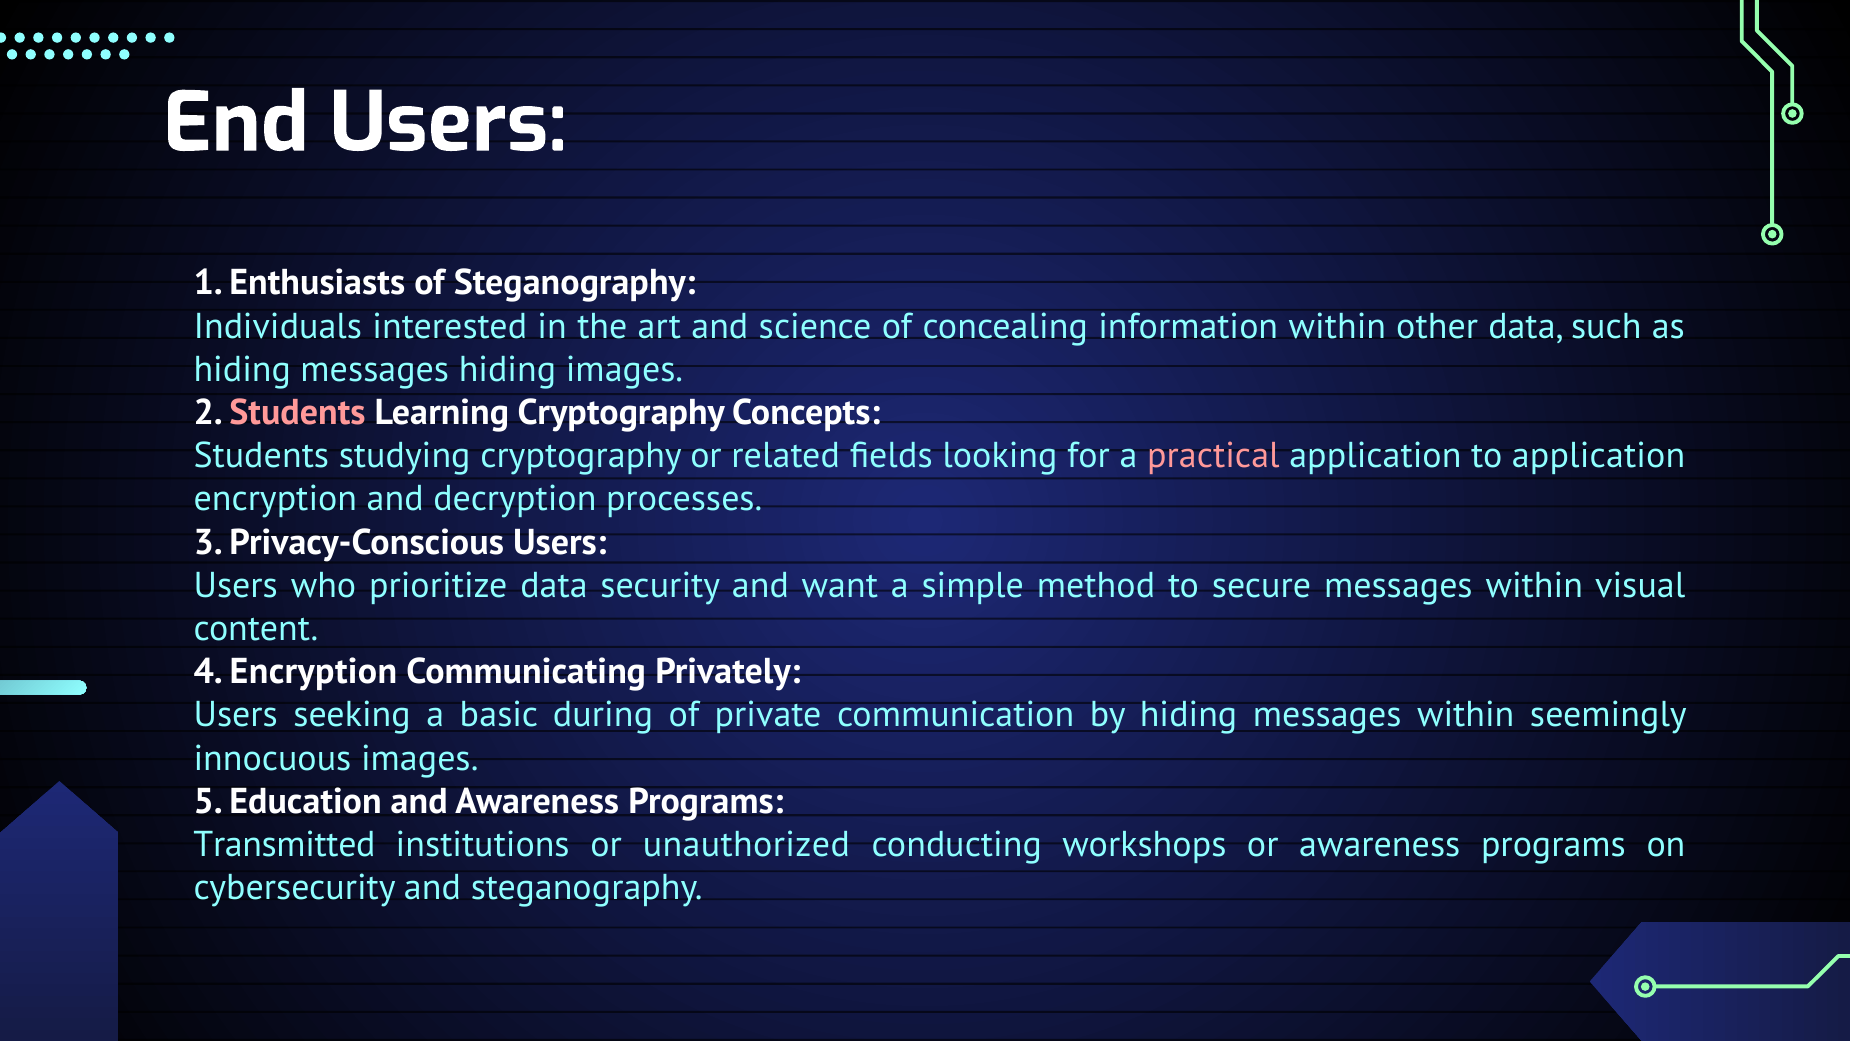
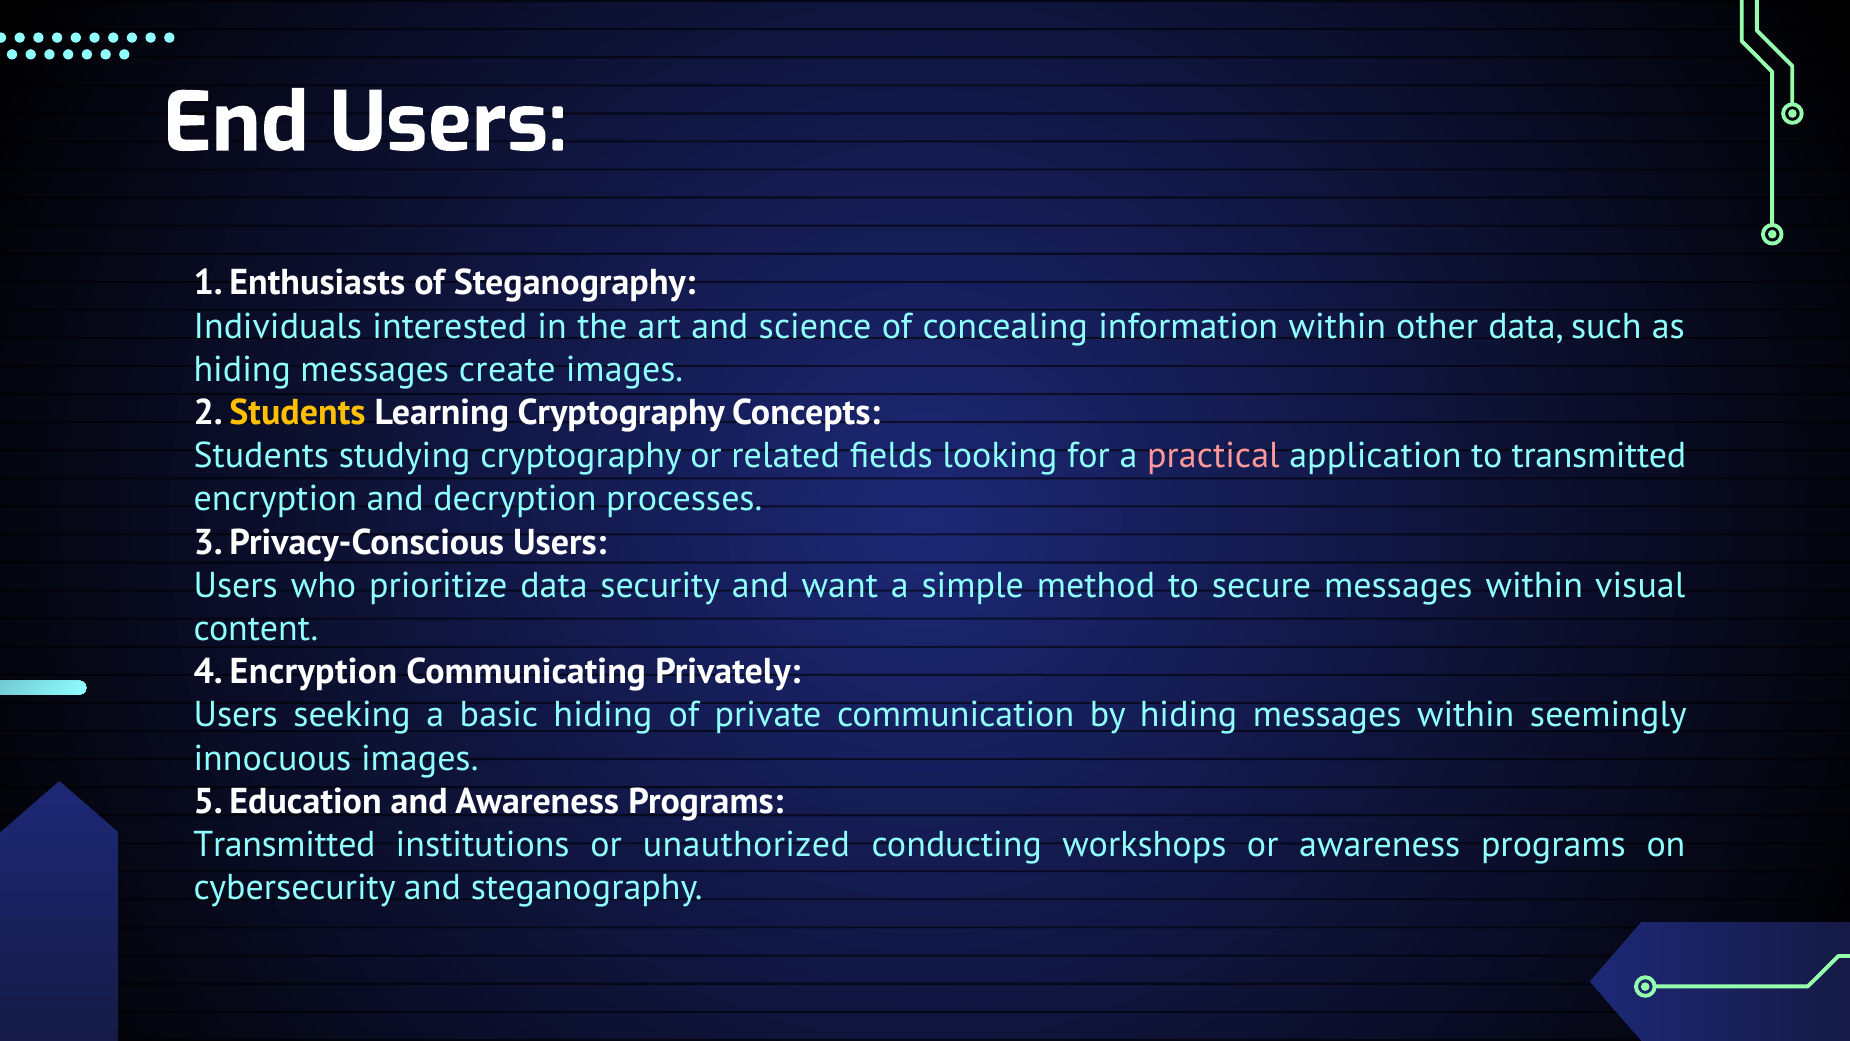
messages hiding: hiding -> create
Students at (297, 412) colour: pink -> yellow
to application: application -> transmitted
basic during: during -> hiding
